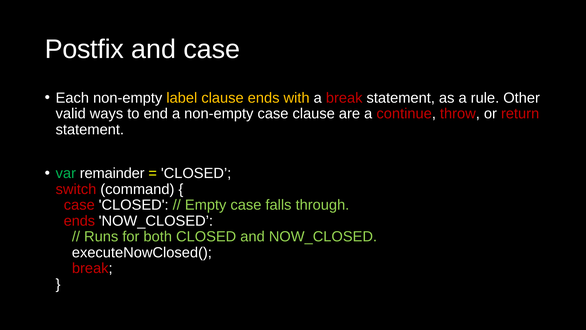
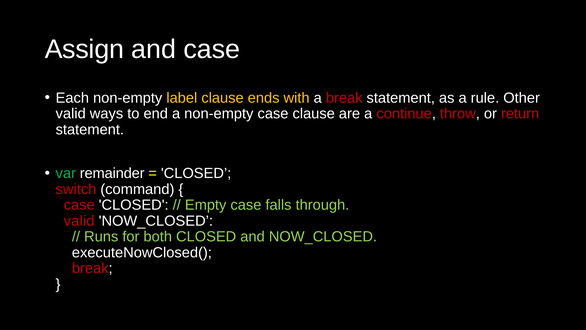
Postfix: Postfix -> Assign
ends at (79, 221): ends -> valid
